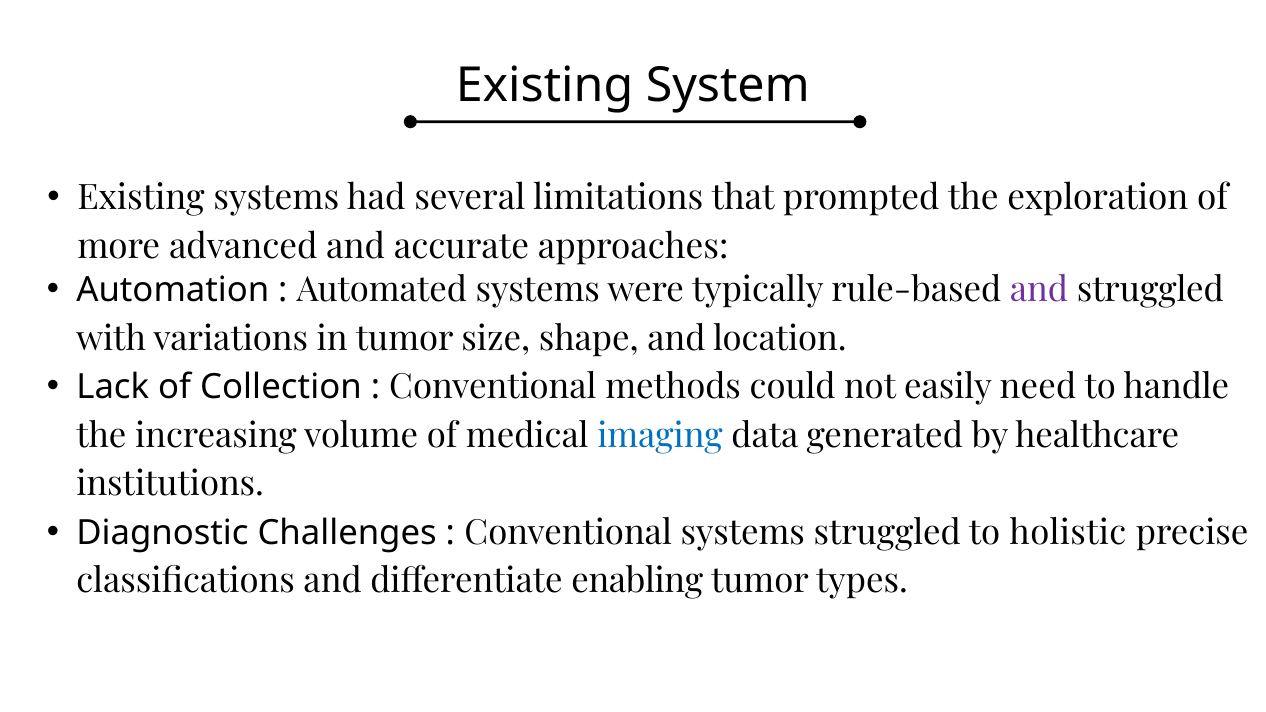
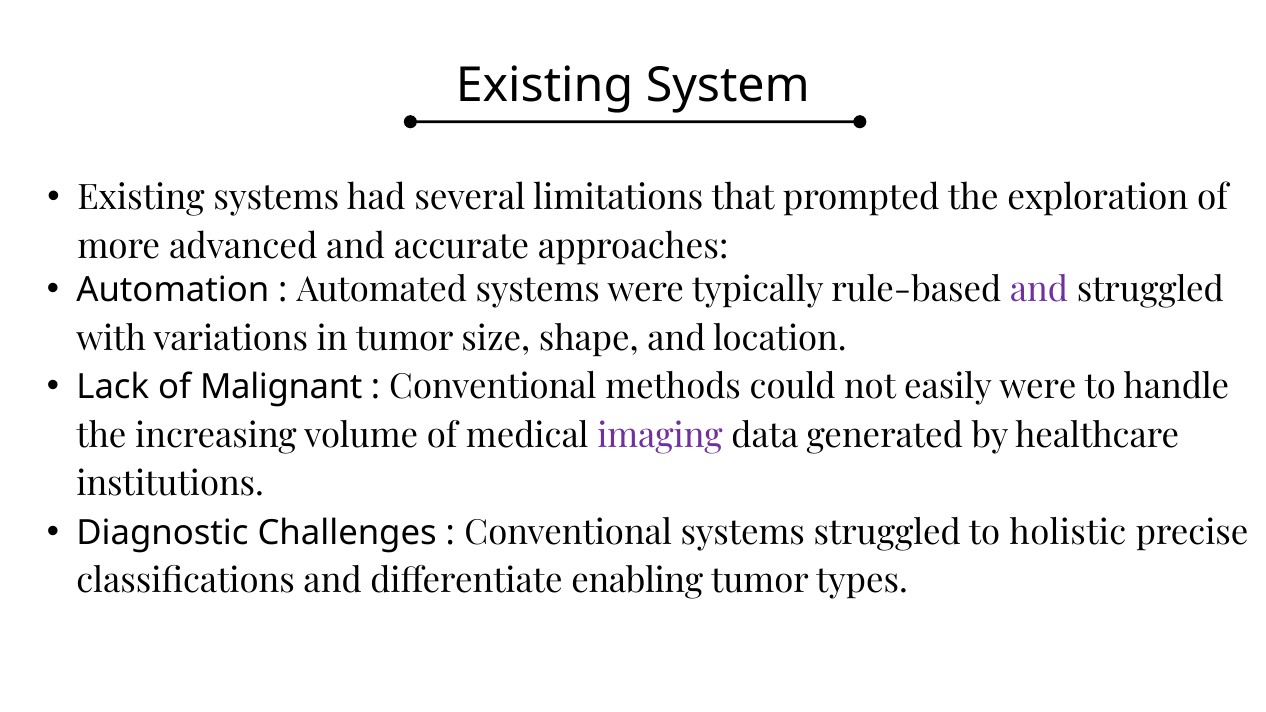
Collection: Collection -> Malignant
easily need: need -> were
imaging colour: blue -> purple
